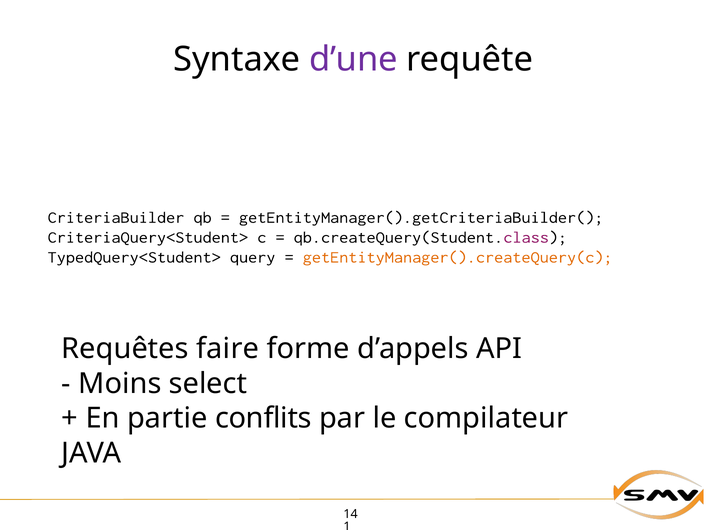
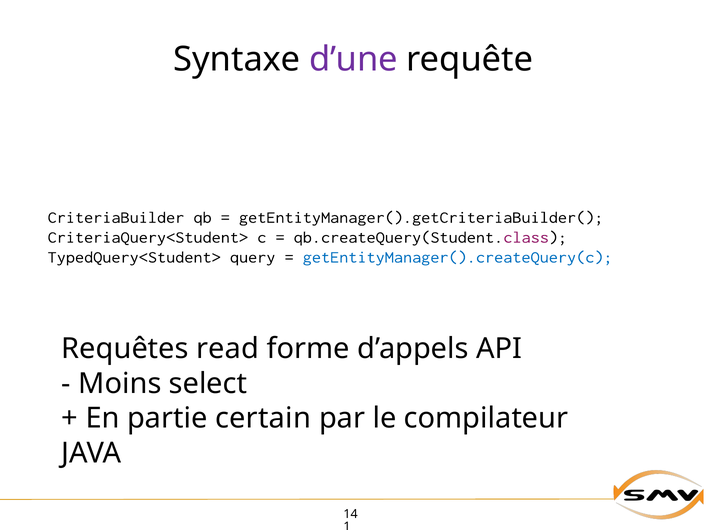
getEntityManager().createQuery(c colour: orange -> blue
faire: faire -> read
conflits: conflits -> certain
